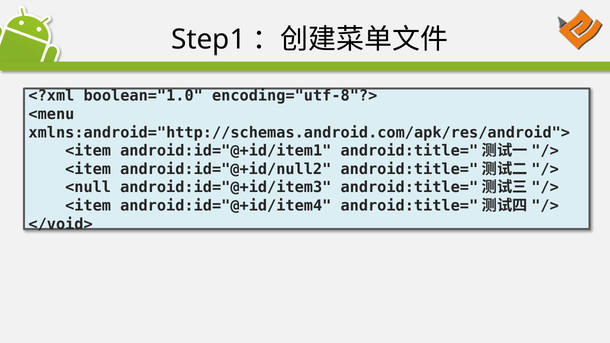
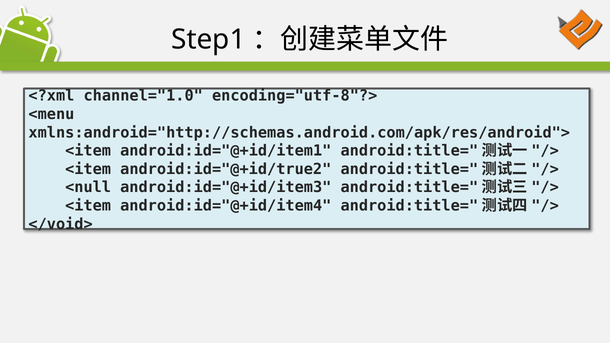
boolean="1.0: boolean="1.0 -> channel="1.0
android:id="@+id/null2: android:id="@+id/null2 -> android:id="@+id/true2
